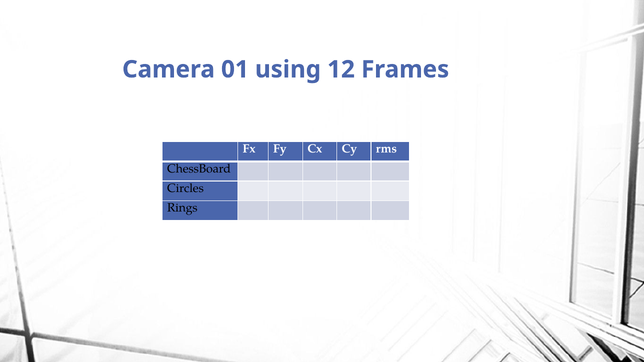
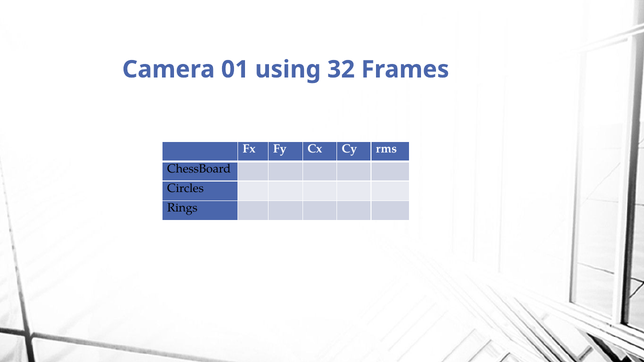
12: 12 -> 32
